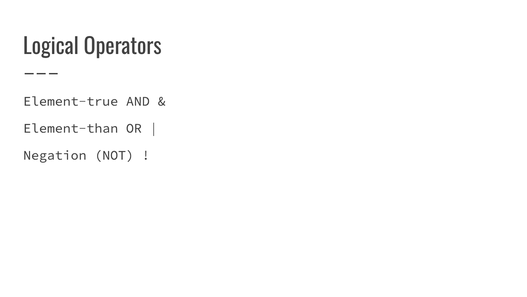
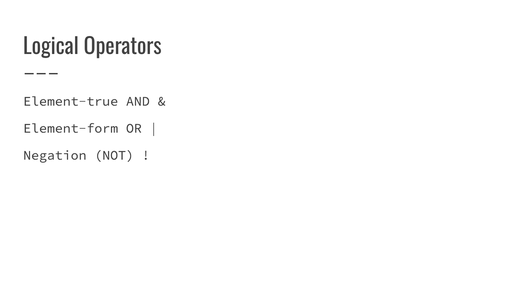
Element-than: Element-than -> Element-form
